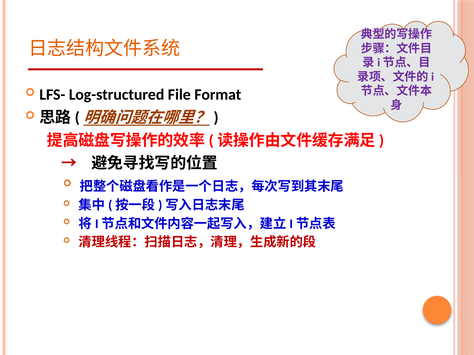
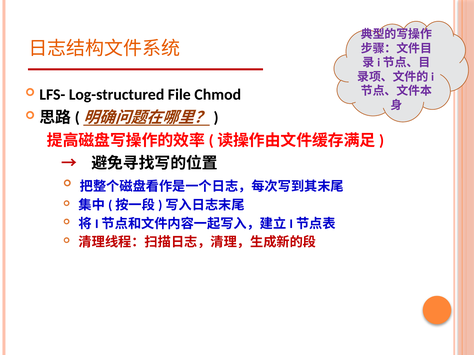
Format: Format -> Chmod
